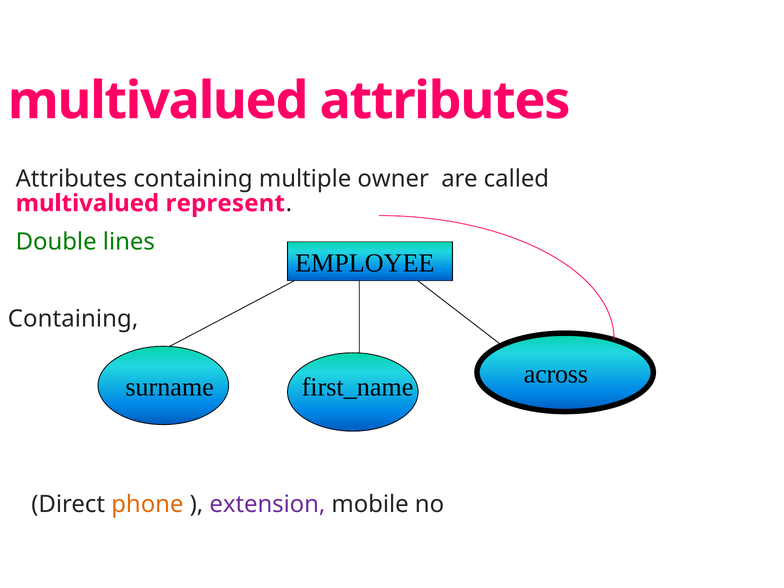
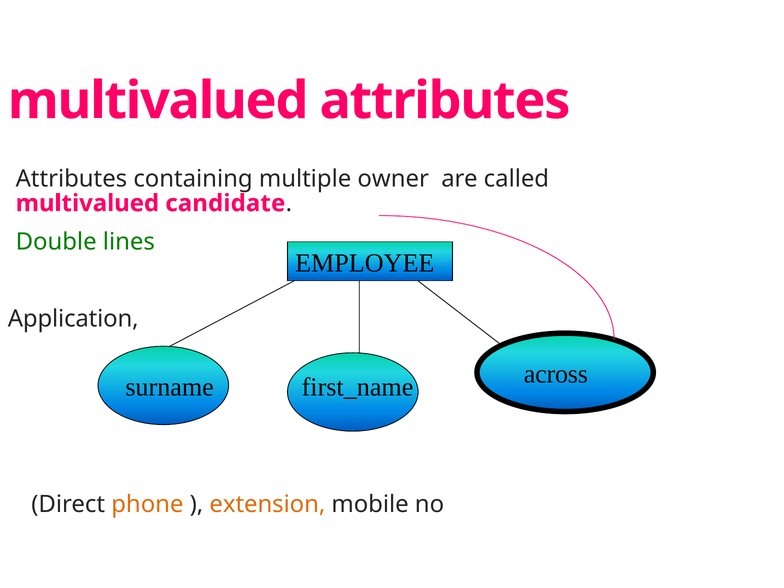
represent: represent -> candidate
Containing at (73, 319): Containing -> Application
extension colour: purple -> orange
